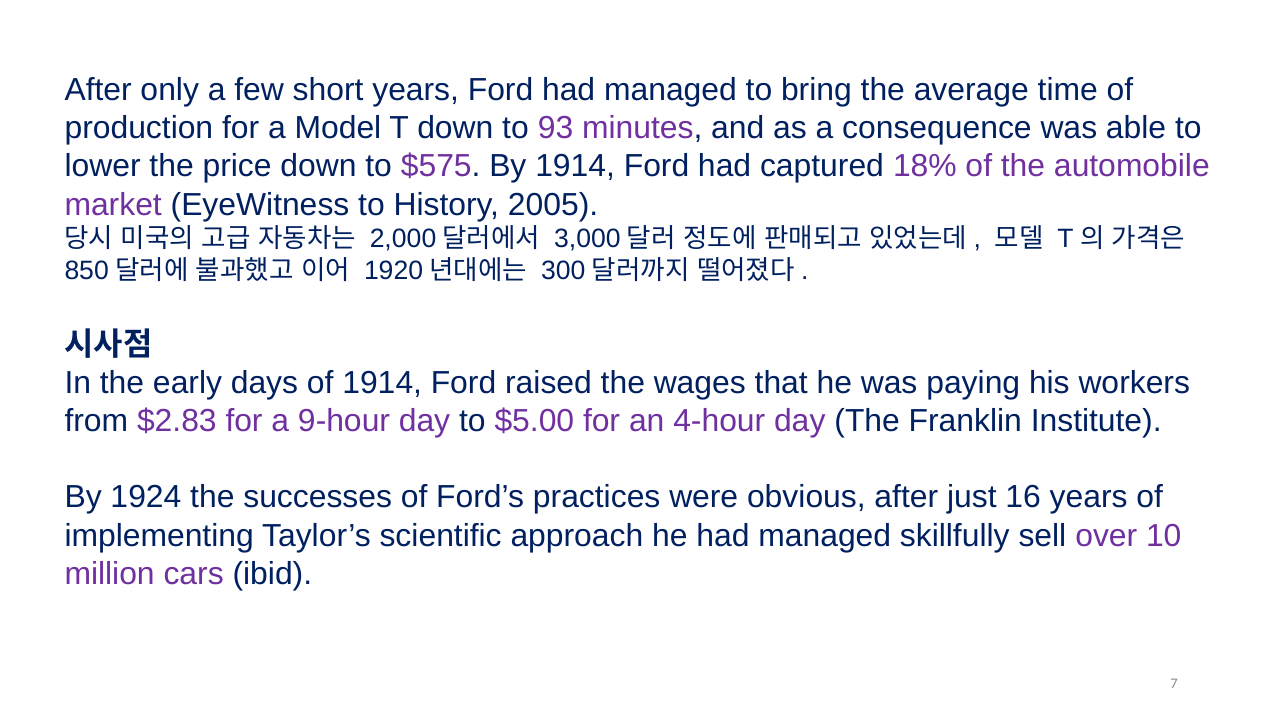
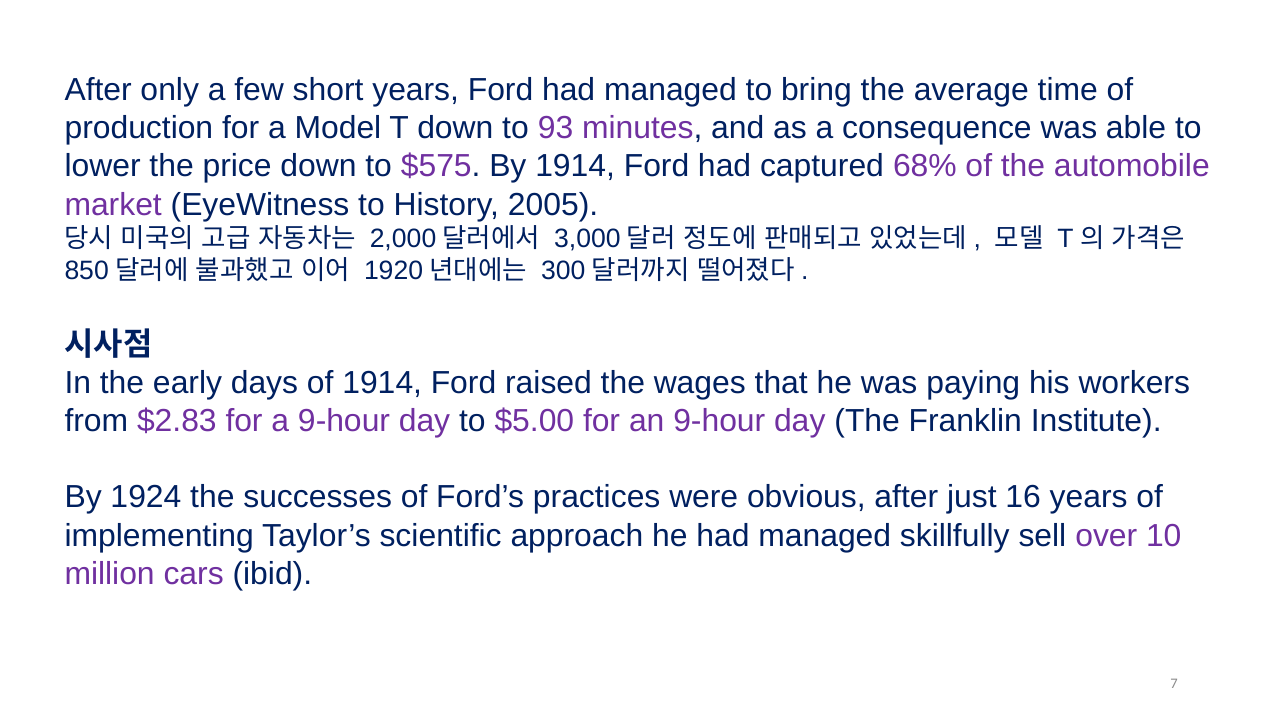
18%: 18% -> 68%
an 4-hour: 4-hour -> 9-hour
